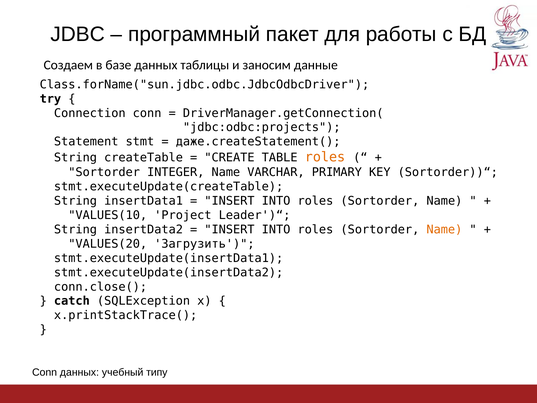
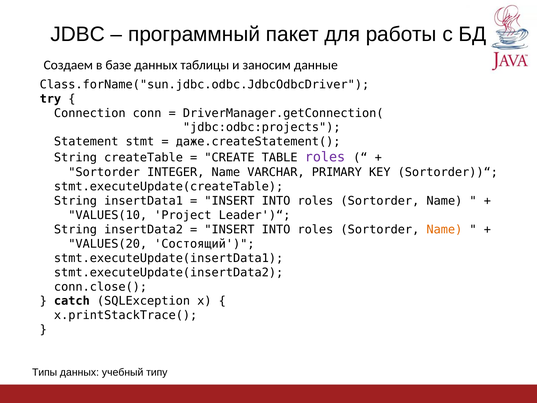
roles at (325, 157) colour: orange -> purple
Загрузить: Загрузить -> Состоящий
Conn at (45, 372): Conn -> Типы
